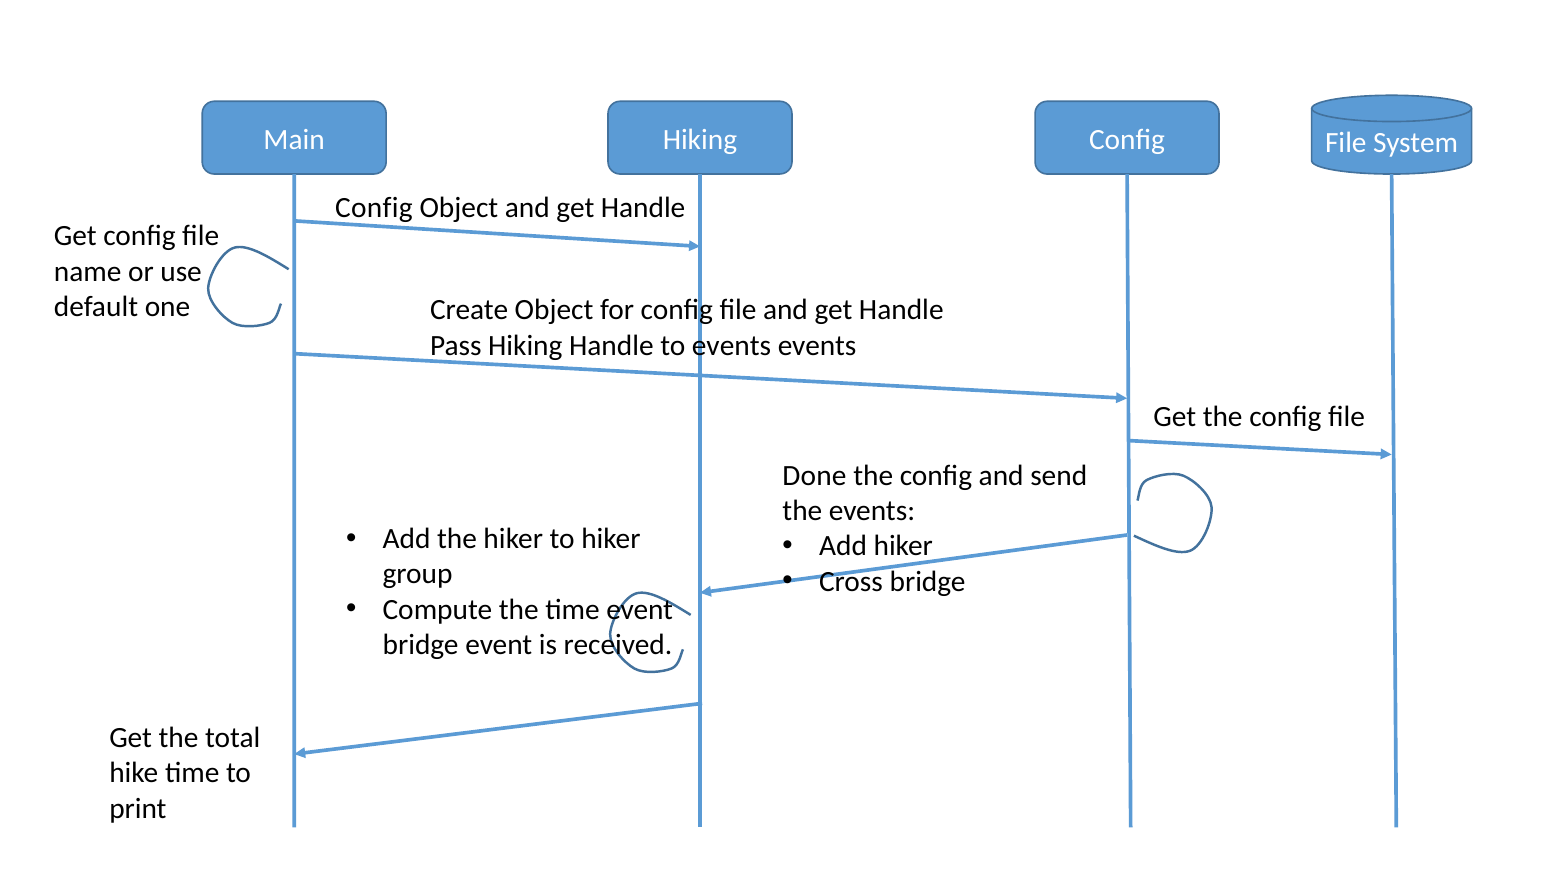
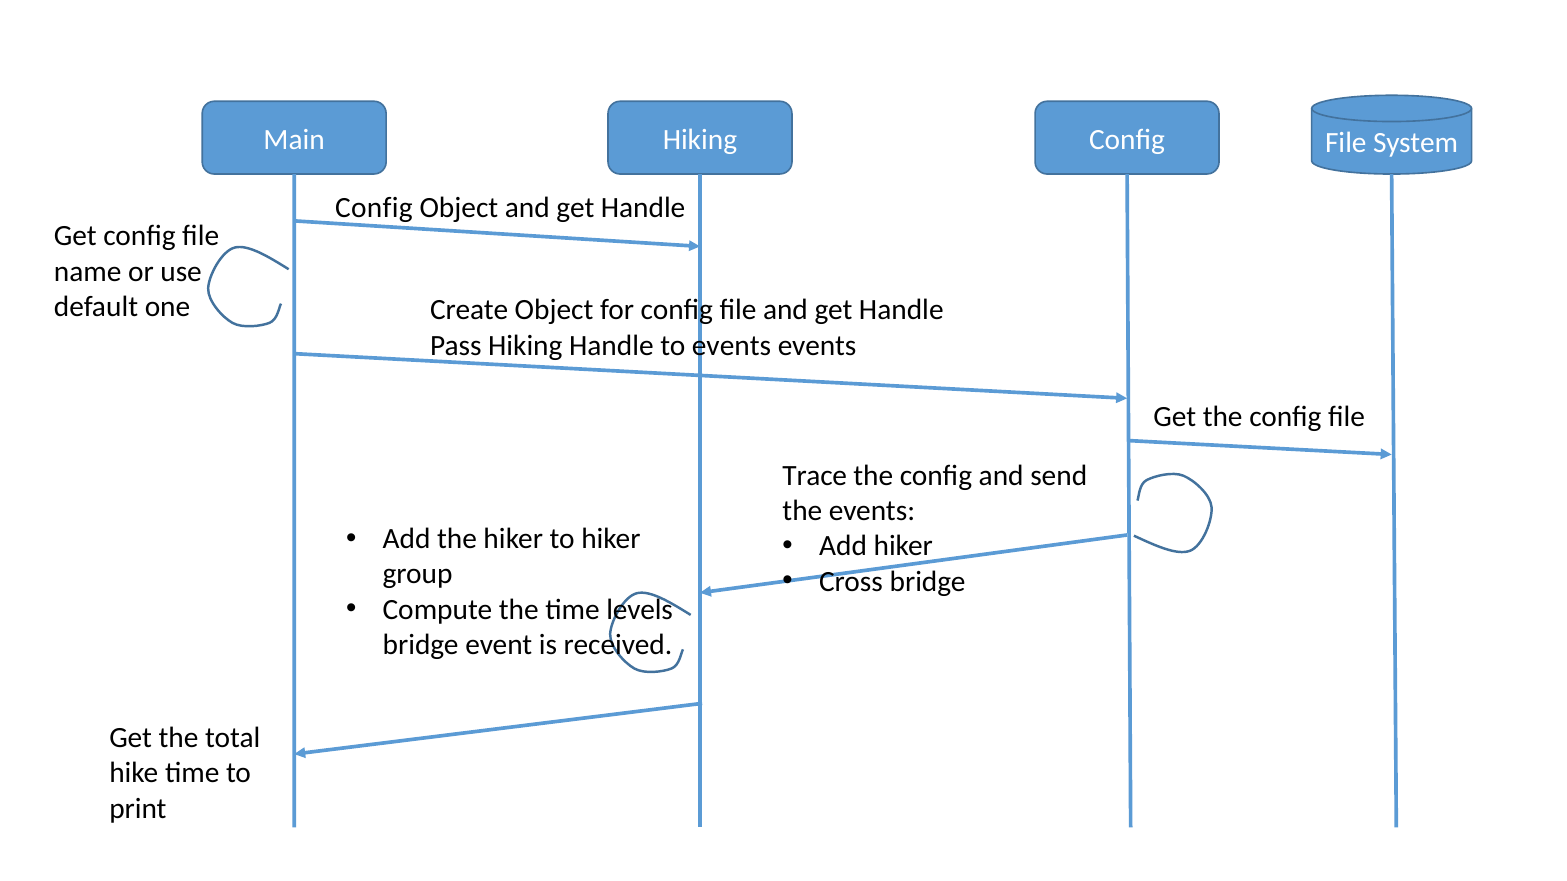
Done: Done -> Trace
time event: event -> levels
